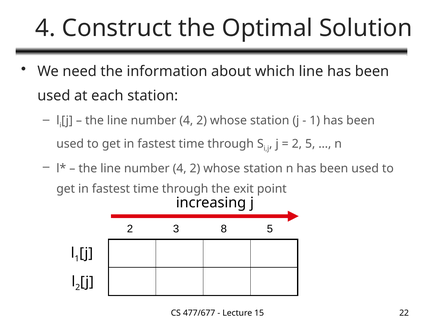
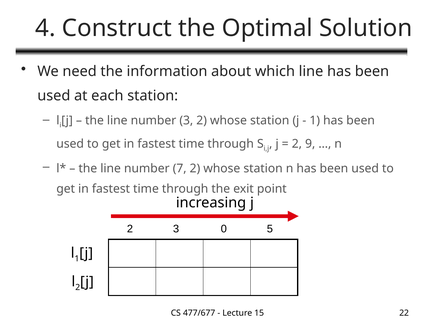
4 at (186, 120): 4 -> 3
2 5: 5 -> 9
4 at (180, 168): 4 -> 7
8: 8 -> 0
